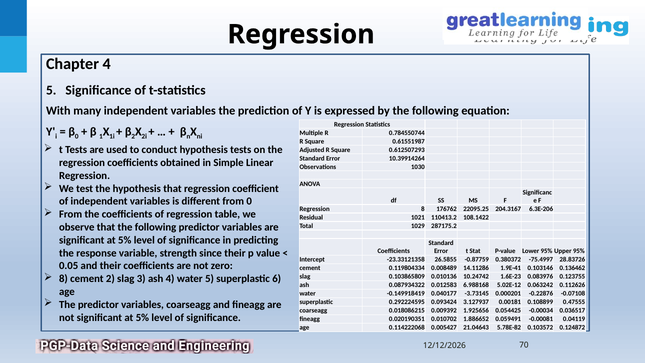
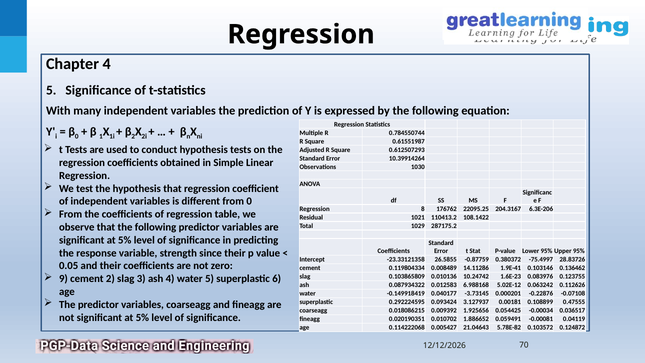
8 at (63, 279): 8 -> 9
